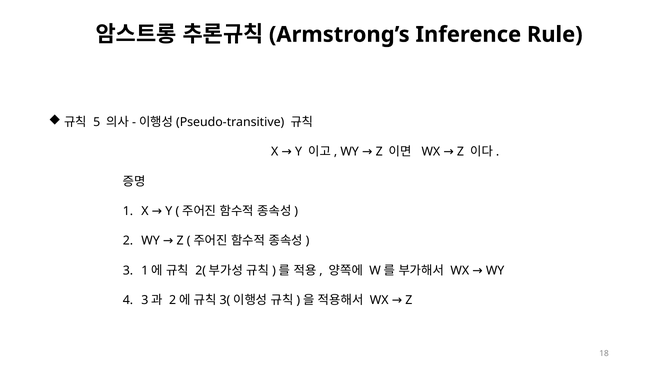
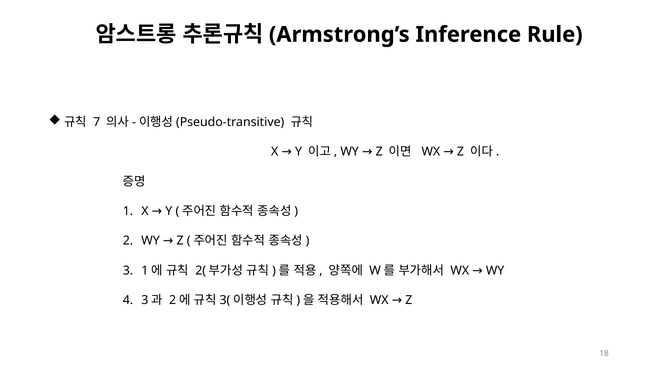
5: 5 -> 7
